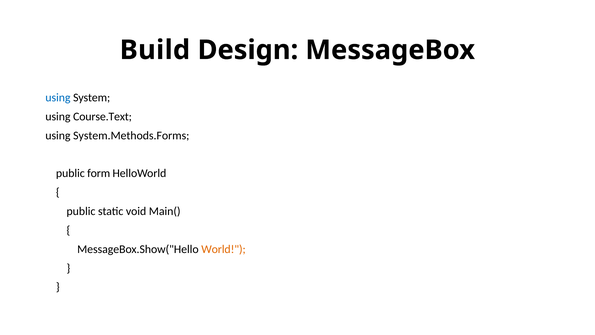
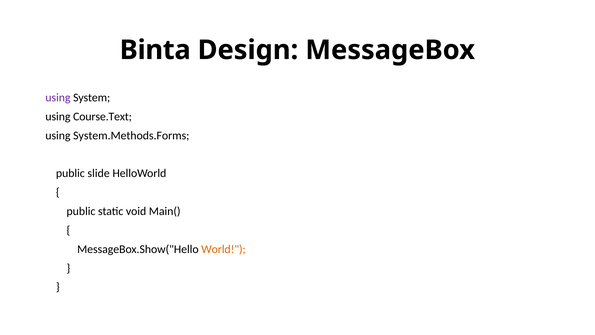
Build: Build -> Binta
using at (58, 98) colour: blue -> purple
form: form -> slide
